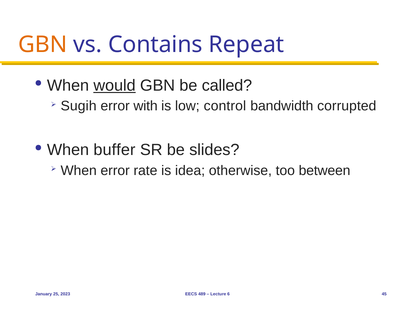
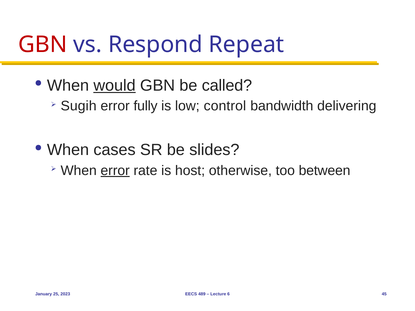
GBN at (43, 44) colour: orange -> red
Contains: Contains -> Respond
with: with -> fully
corrupted: corrupted -> delivering
buffer: buffer -> cases
error at (115, 171) underline: none -> present
idea: idea -> host
